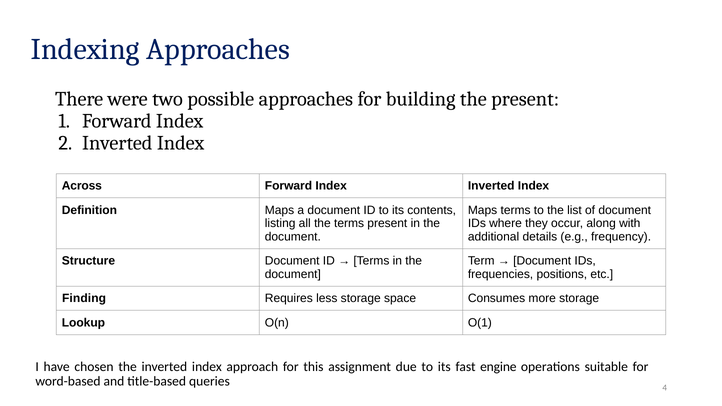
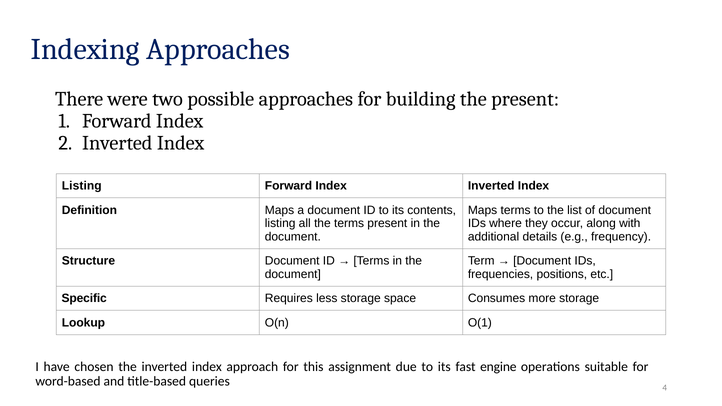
Across at (82, 186): Across -> Listing
Finding: Finding -> Specific
